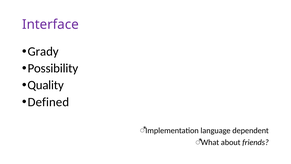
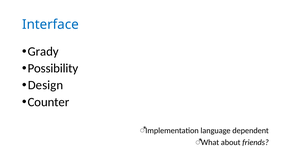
Interface colour: purple -> blue
Quality: Quality -> Design
Defined: Defined -> Counter
